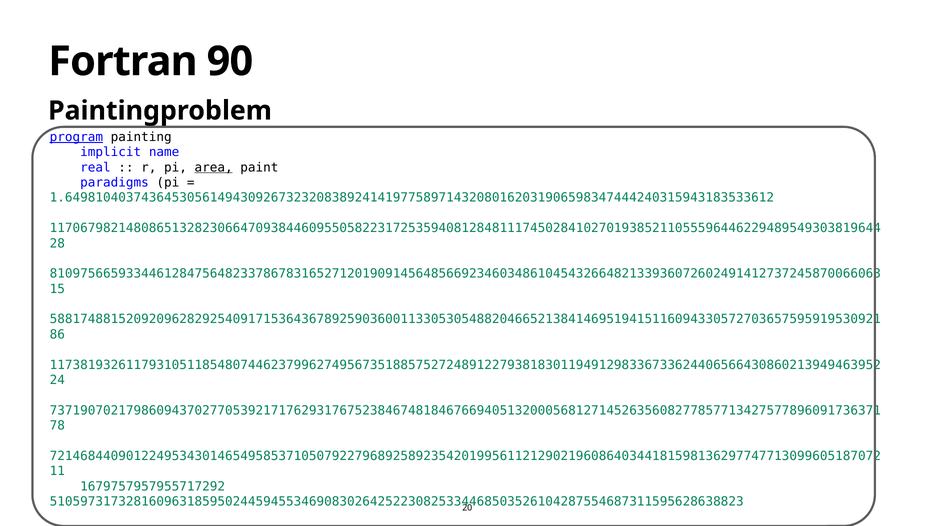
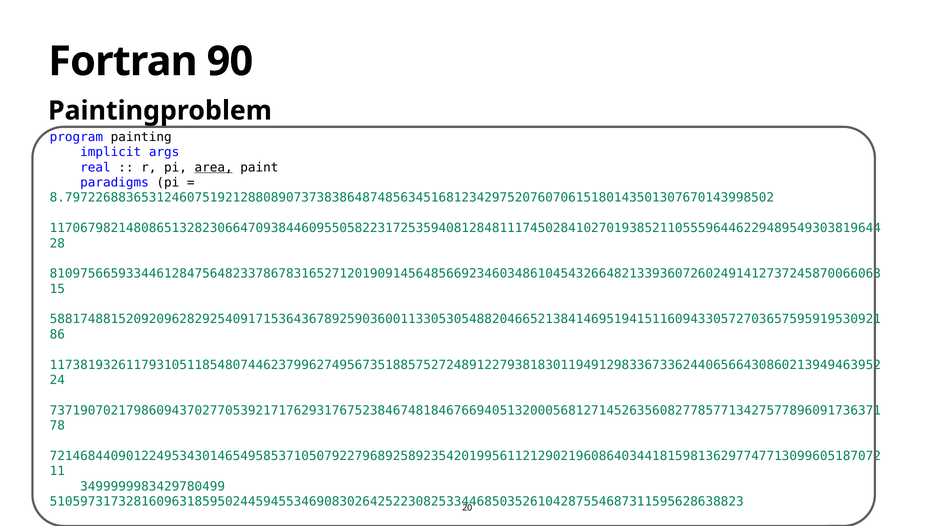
program underline: present -> none
name: name -> args
1.649810403743645305614943092673232083892414197758971432080162031906598347444240315943183533612: 1.649810403743645305614943092673232083892414197758971432080162031906598347444240315943183533612 -> 8.797226883653124607519212880890737383864874856345168123429752076070615180143501307670143998502
1679757957955717292: 1679757957955717292 -> 3499999983429780499
